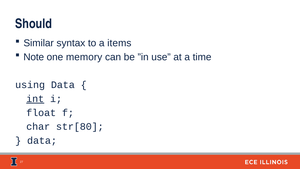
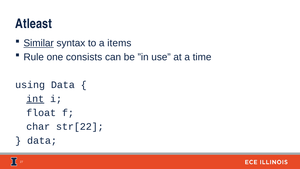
Should: Should -> Atleast
Similar underline: none -> present
Note: Note -> Rule
memory: memory -> consists
str[80: str[80 -> str[22
